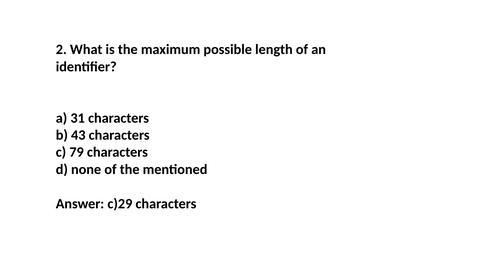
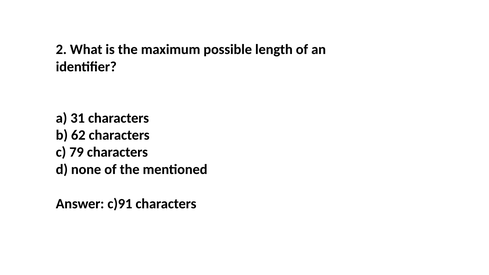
43: 43 -> 62
c)29: c)29 -> c)91
